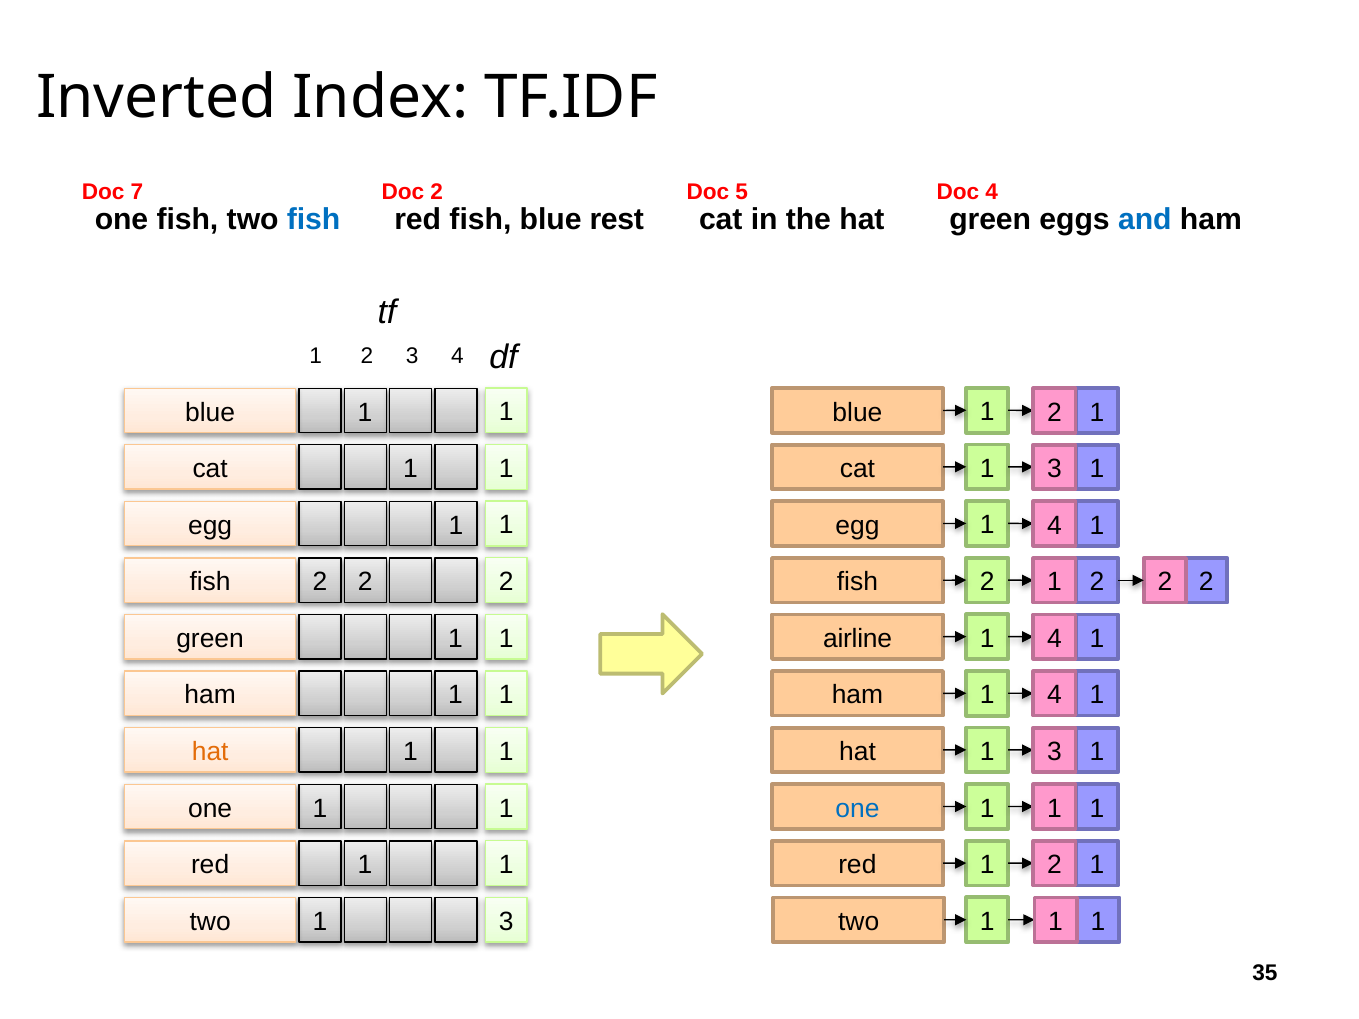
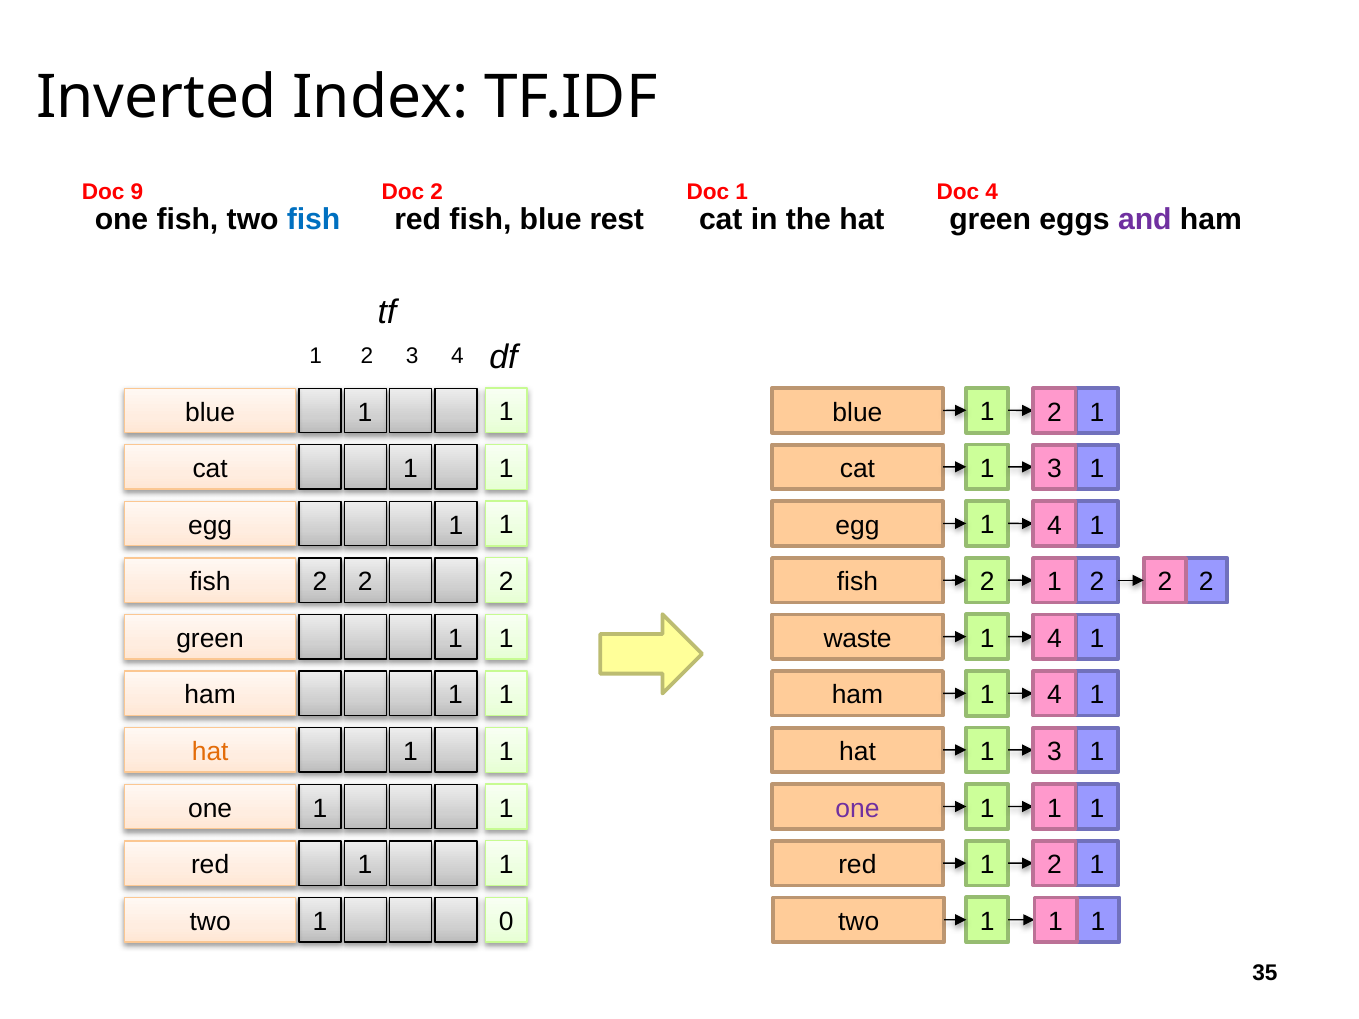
7: 7 -> 9
Doc 5: 5 -> 1
and colour: blue -> purple
airline: airline -> waste
one at (857, 809) colour: blue -> purple
1 3: 3 -> 0
